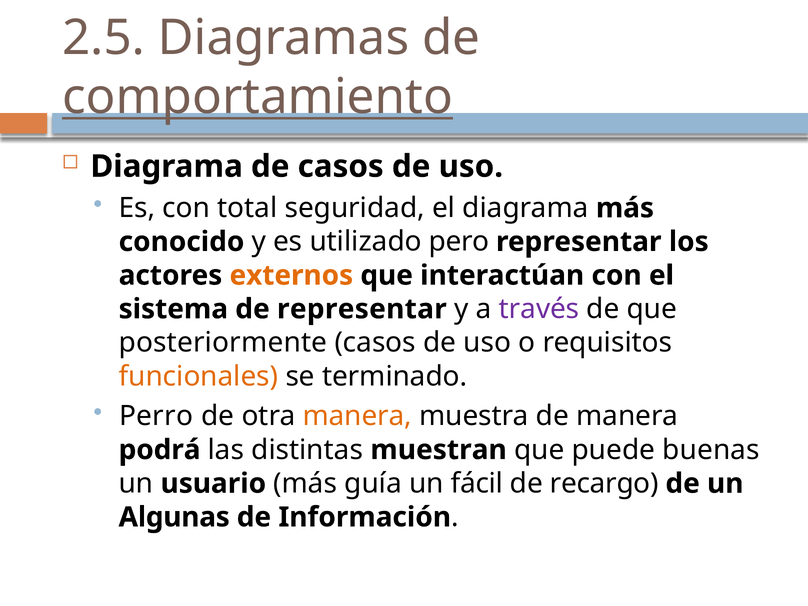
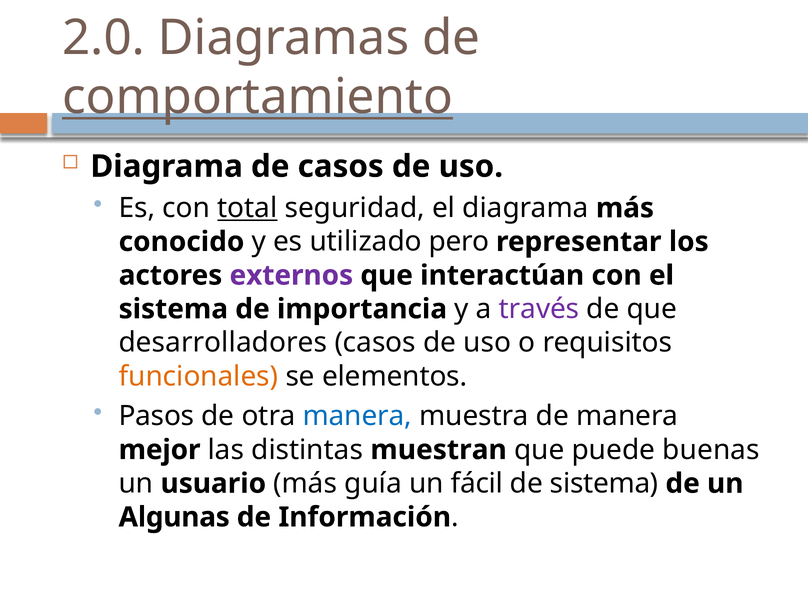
2.5: 2.5 -> 2.0
total underline: none -> present
externos colour: orange -> purple
de representar: representar -> importancia
posteriormente: posteriormente -> desarrolladores
terminado: terminado -> elementos
Perro: Perro -> Pasos
manera at (357, 416) colour: orange -> blue
podrá: podrá -> mejor
de recargo: recargo -> sistema
